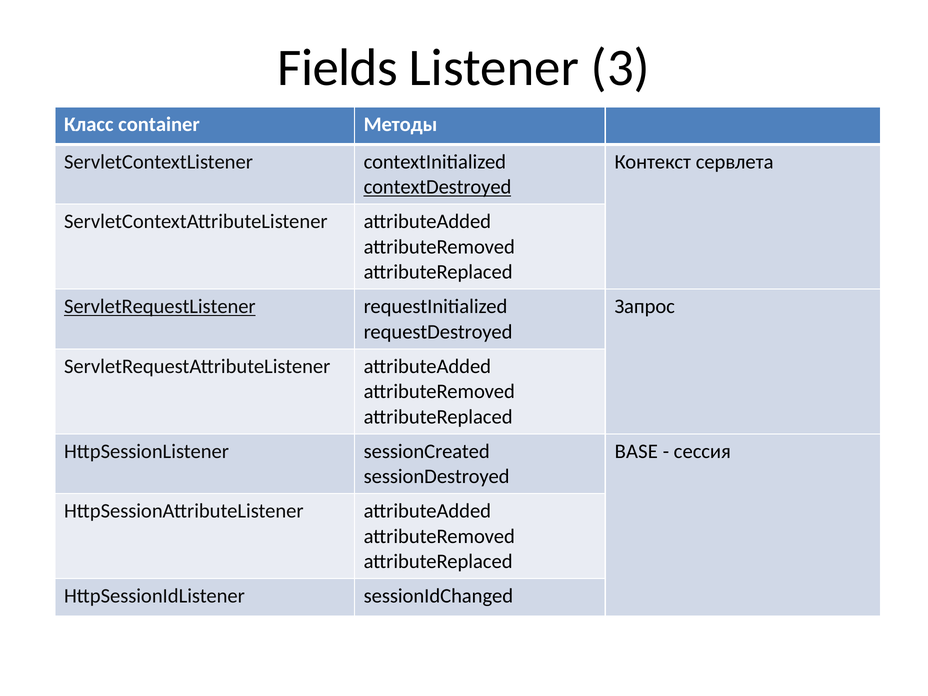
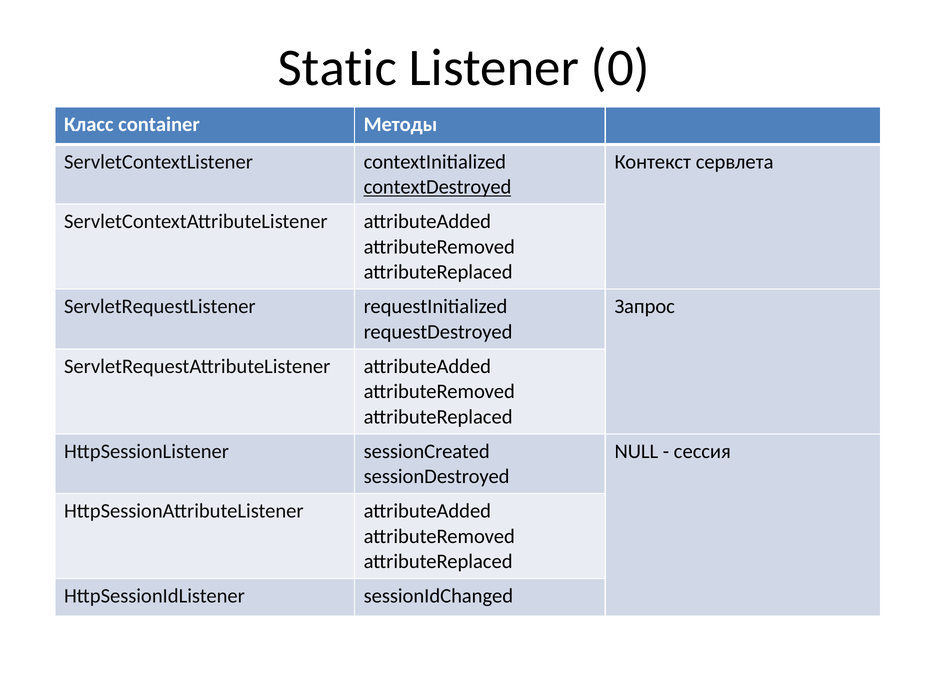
Fields: Fields -> Static
3: 3 -> 0
ServletRequestListener underline: present -> none
BASE: BASE -> NULL
